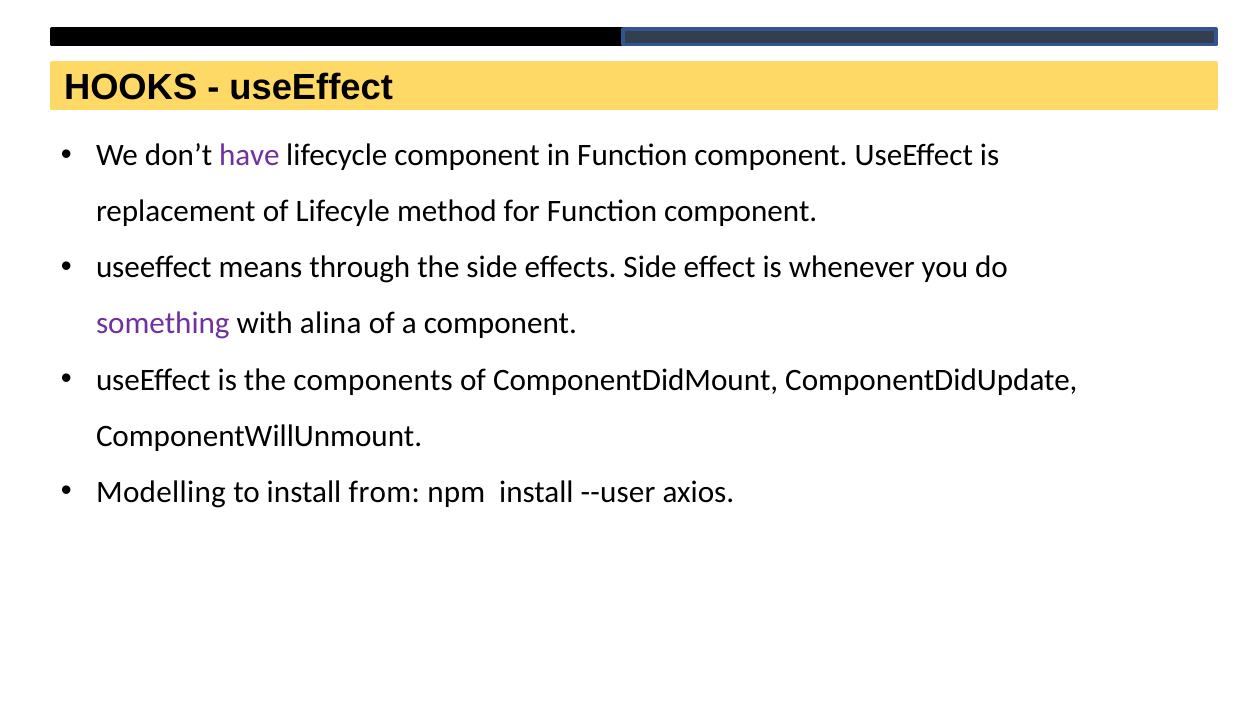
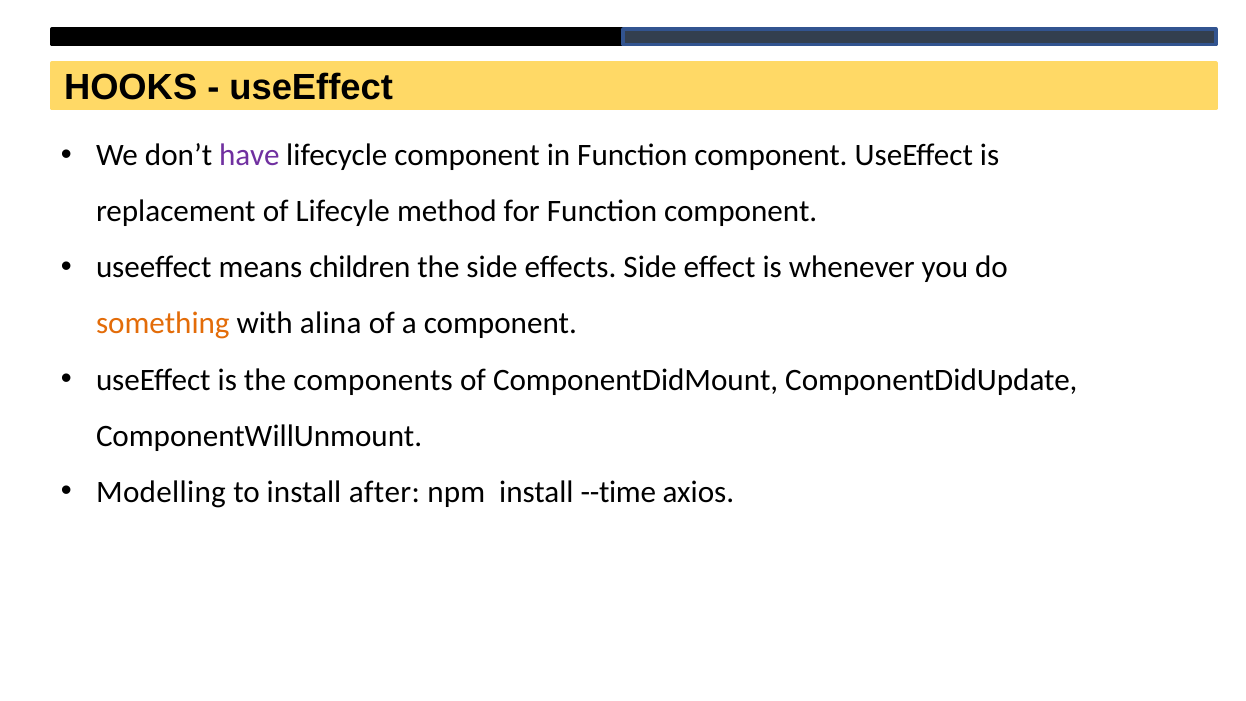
through: through -> children
something colour: purple -> orange
from: from -> after
--user: --user -> --time
